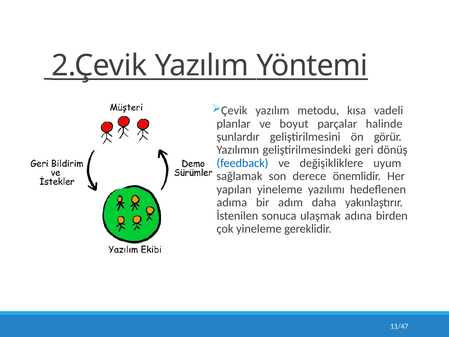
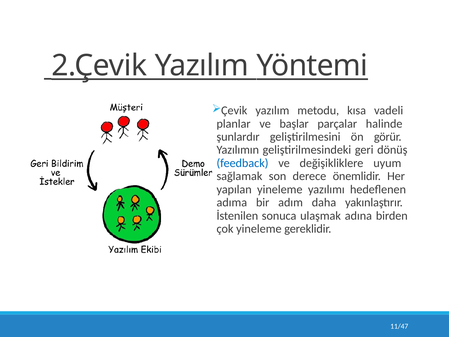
boyut: boyut -> başlar
